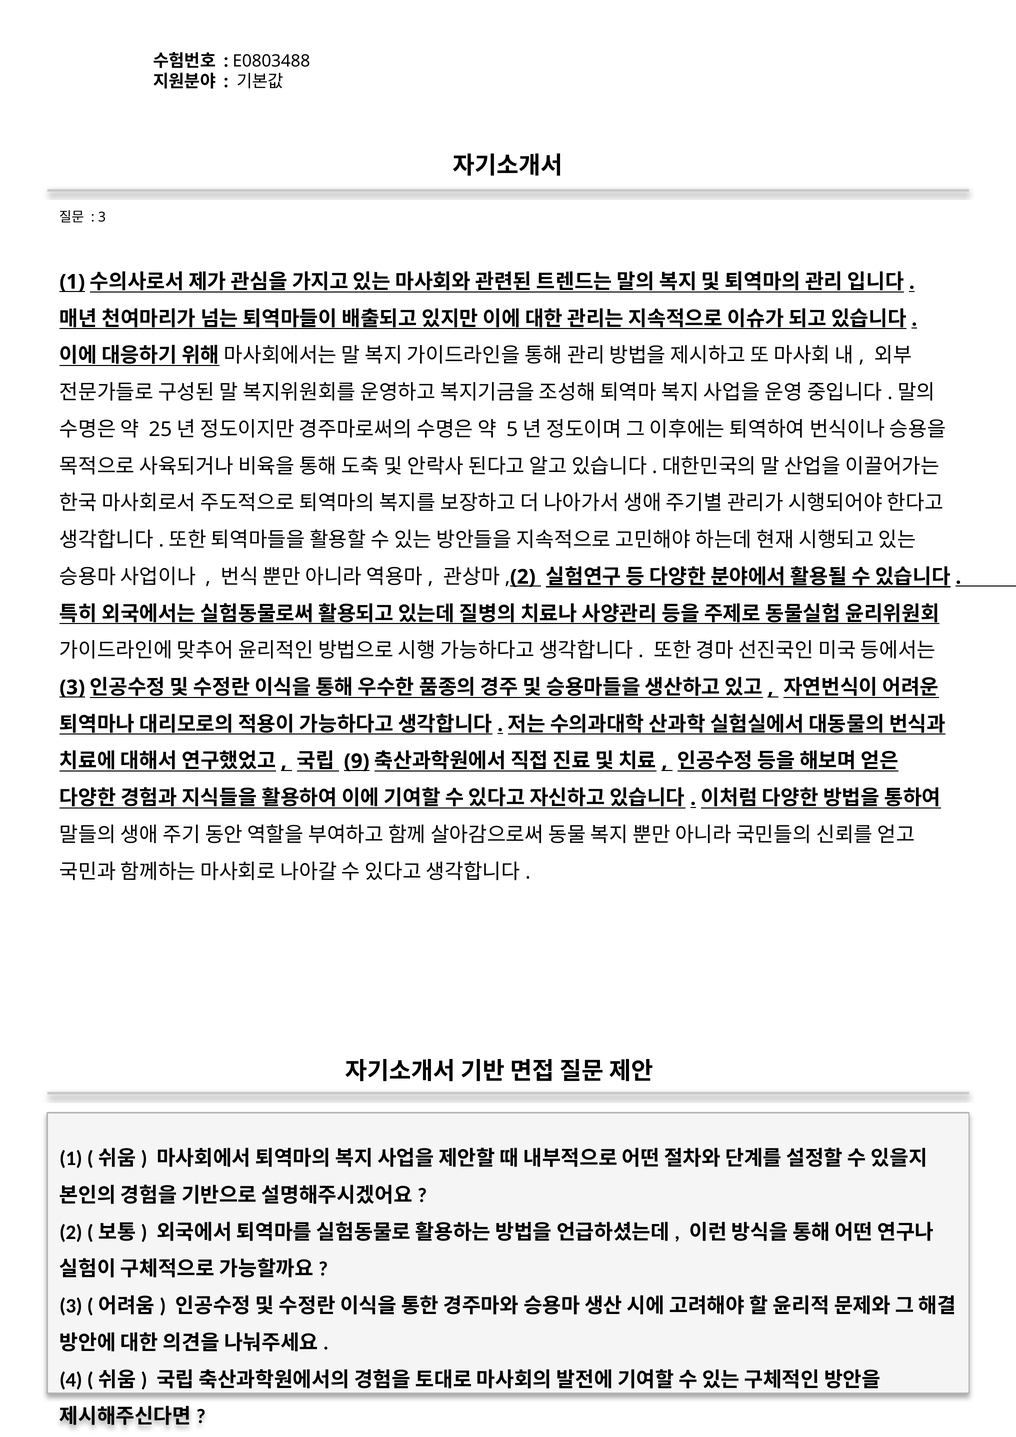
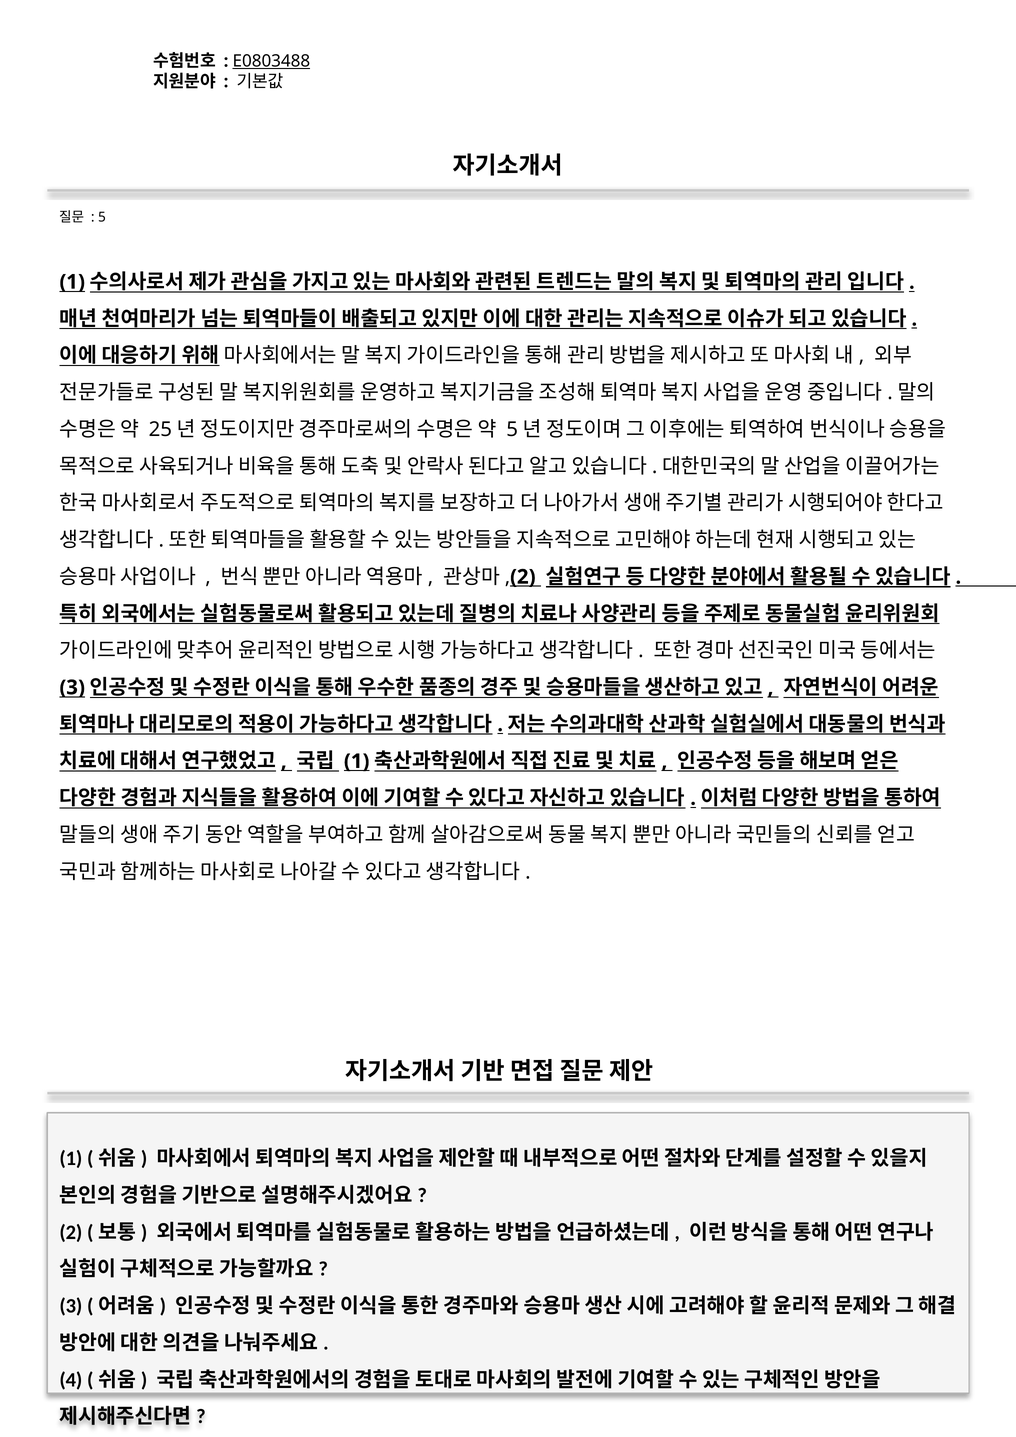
E0803488 underline: none -> present
3 at (102, 217): 3 -> 5
9 at (357, 761): 9 -> 1
